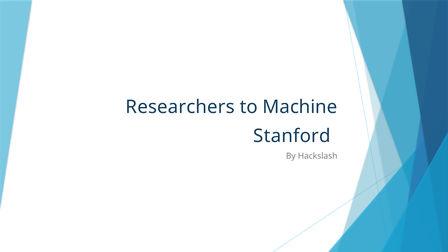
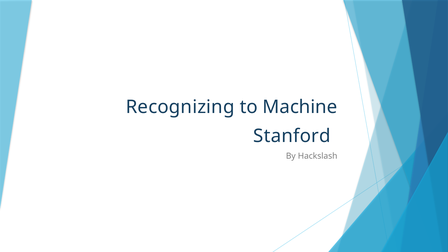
Researchers: Researchers -> Recognizing
